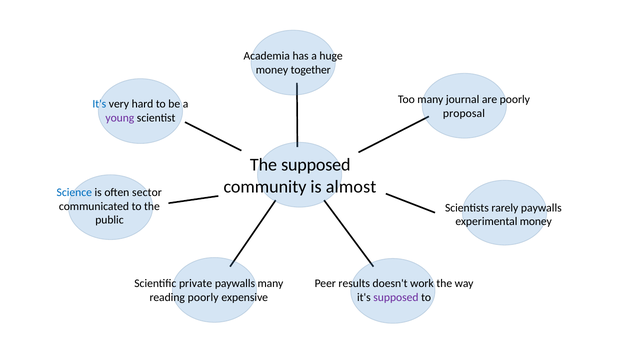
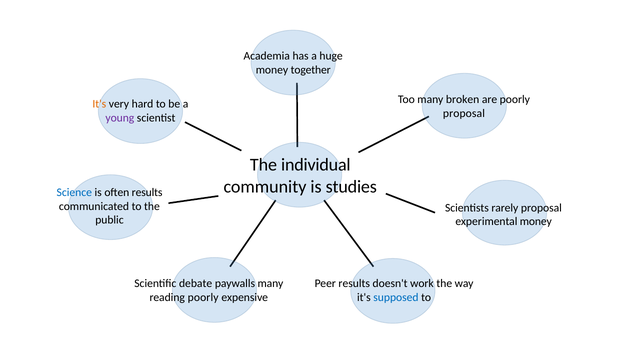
journal: journal -> broken
It's at (99, 104) colour: blue -> orange
The supposed: supposed -> individual
almost: almost -> studies
often sector: sector -> results
rarely paywalls: paywalls -> proposal
private: private -> debate
supposed at (396, 297) colour: purple -> blue
